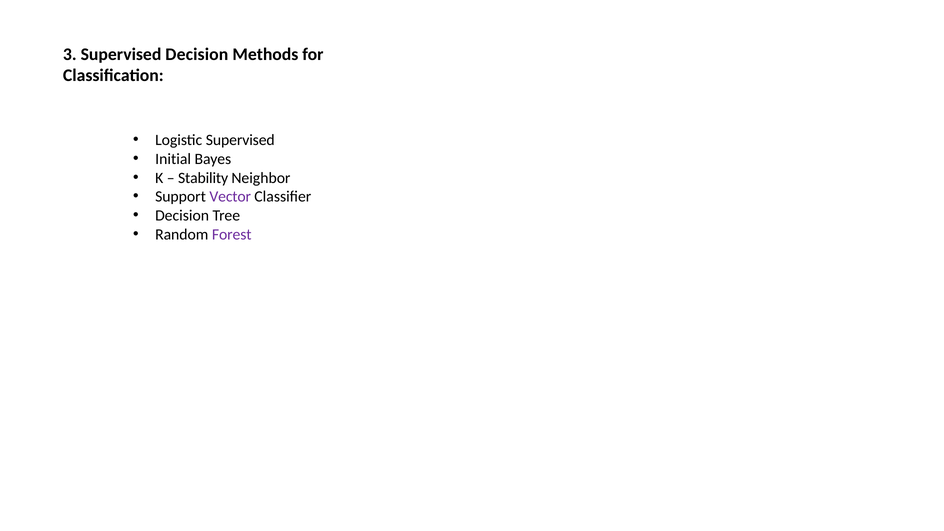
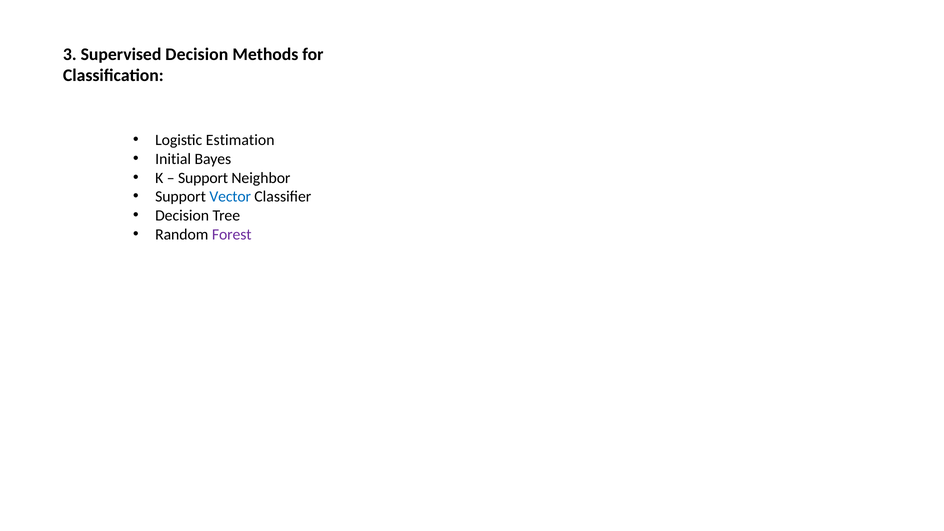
Logistic Supervised: Supervised -> Estimation
Stability at (203, 178): Stability -> Support
Vector colour: purple -> blue
